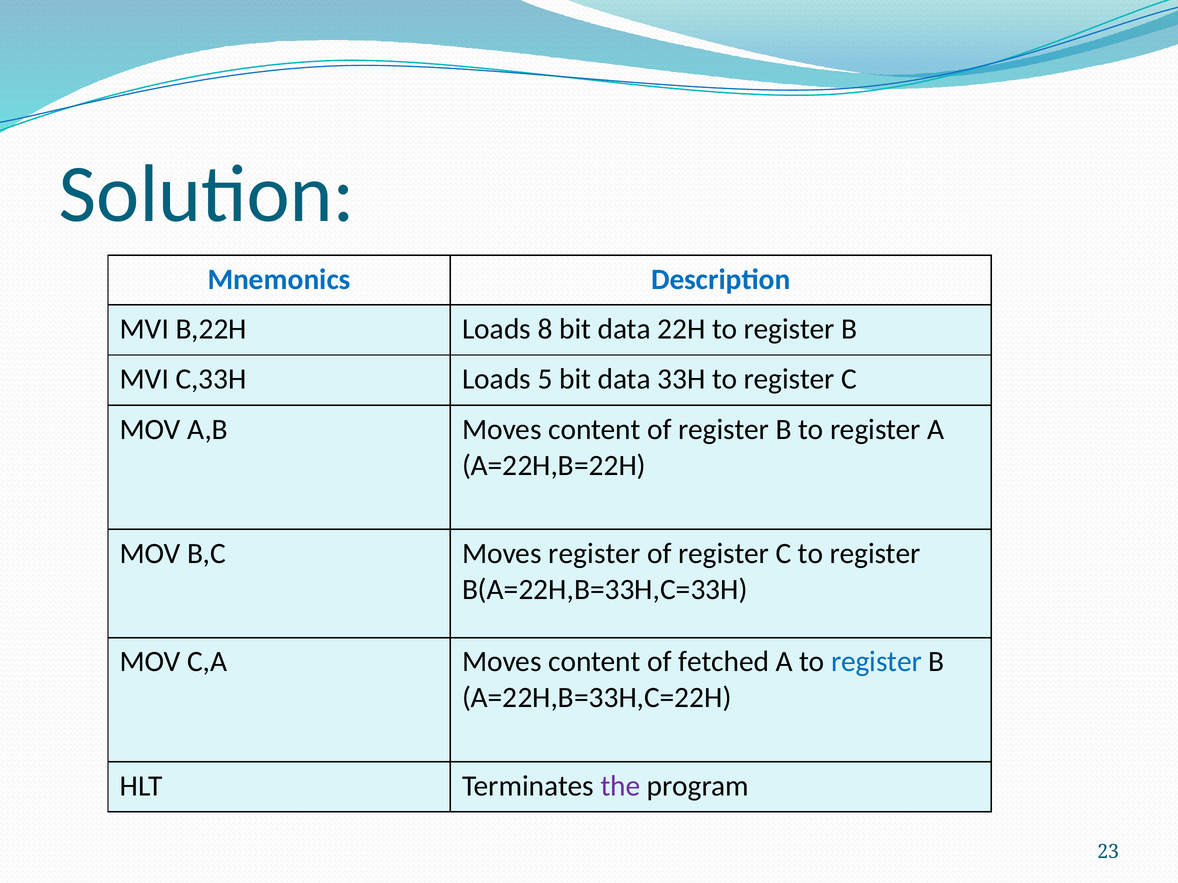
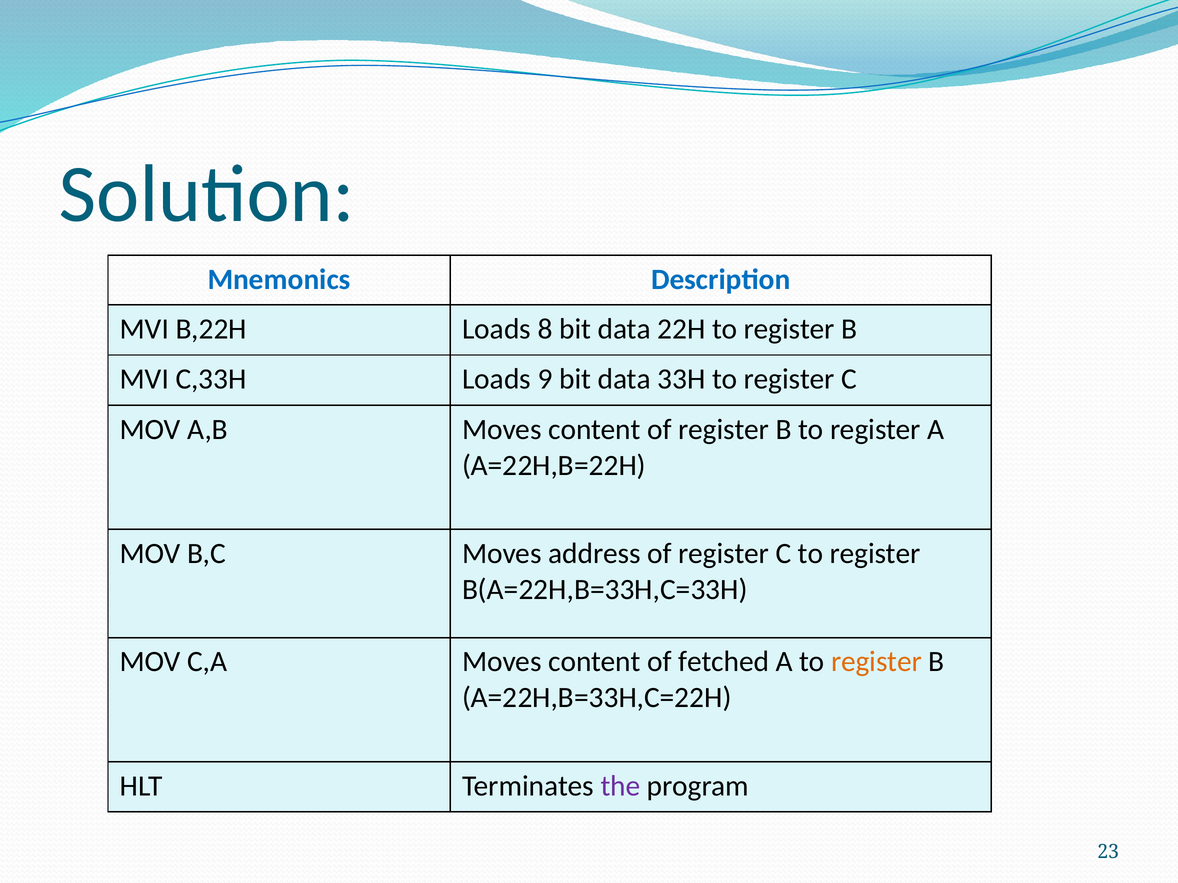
5: 5 -> 9
Moves register: register -> address
register at (876, 662) colour: blue -> orange
